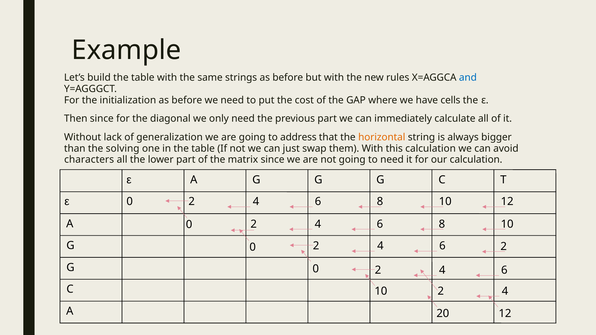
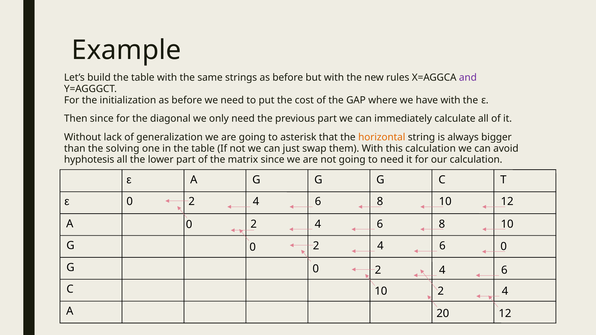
and colour: blue -> purple
have cells: cells -> with
address: address -> asterisk
characters: characters -> hyphotesis
2 at (504, 247): 2 -> 0
